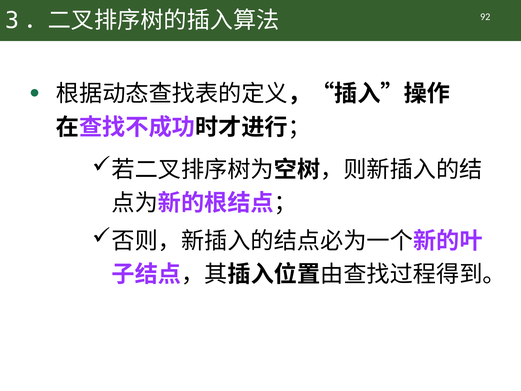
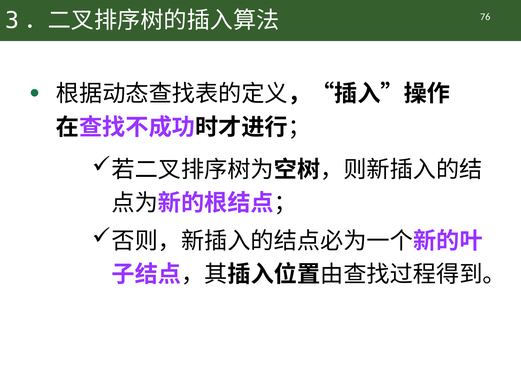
92: 92 -> 76
